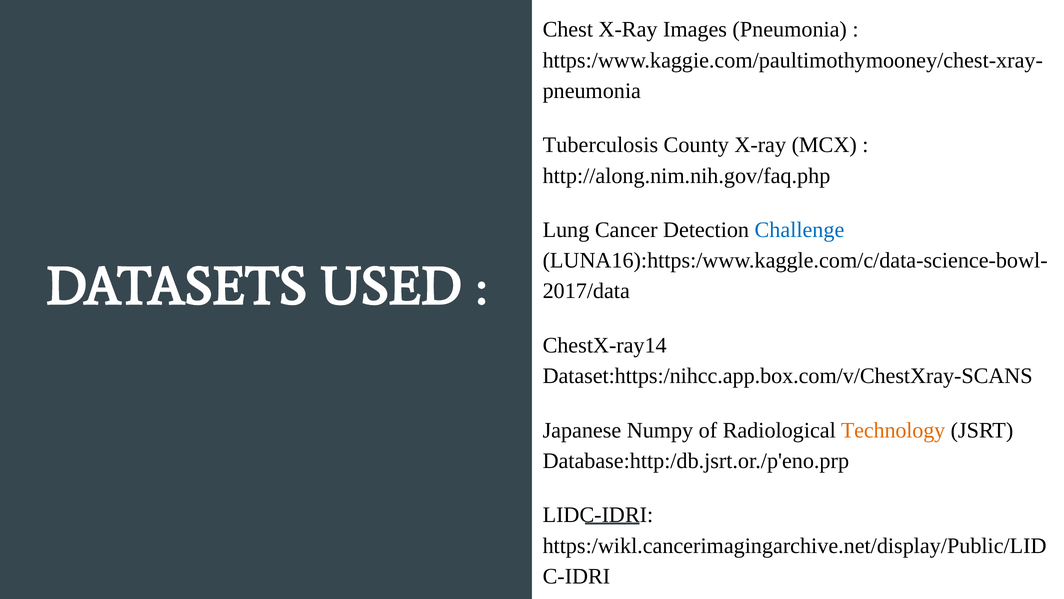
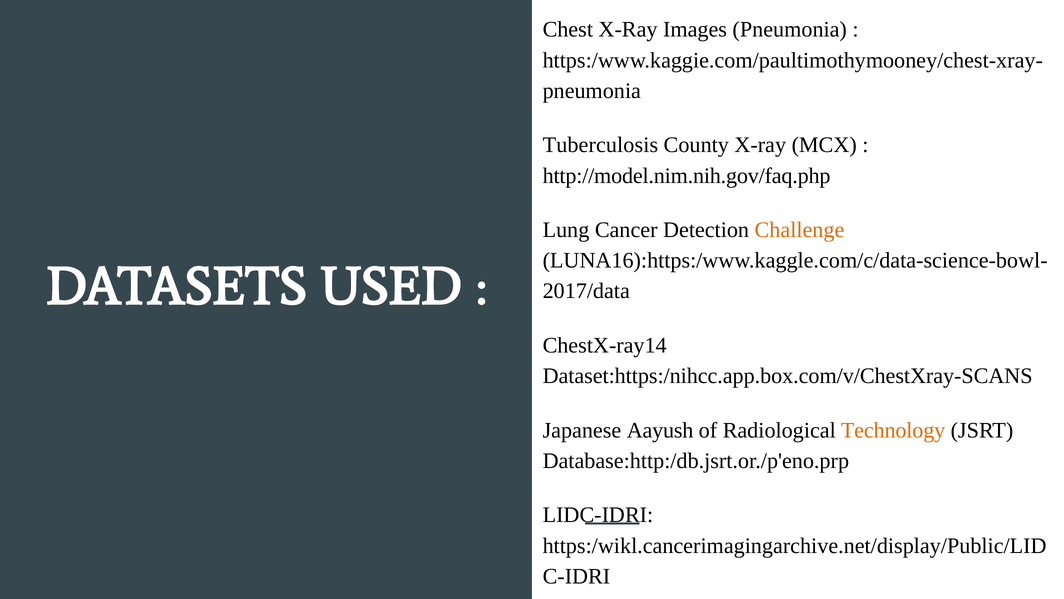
http://along.nim.nih.gov/faq.php: http://along.nim.nih.gov/faq.php -> http://model.nim.nih.gov/faq.php
Challenge colour: blue -> orange
Numpy: Numpy -> Aayush
